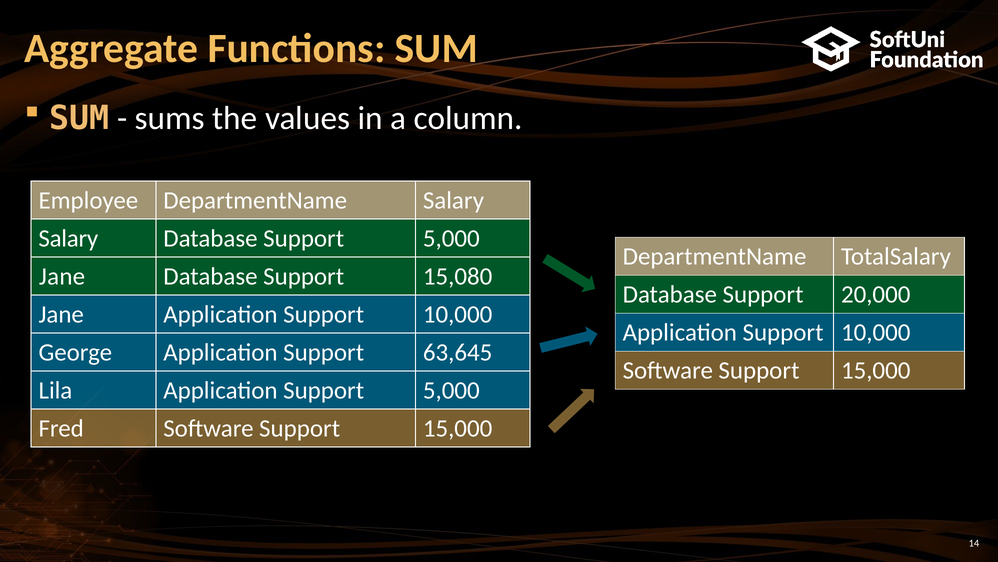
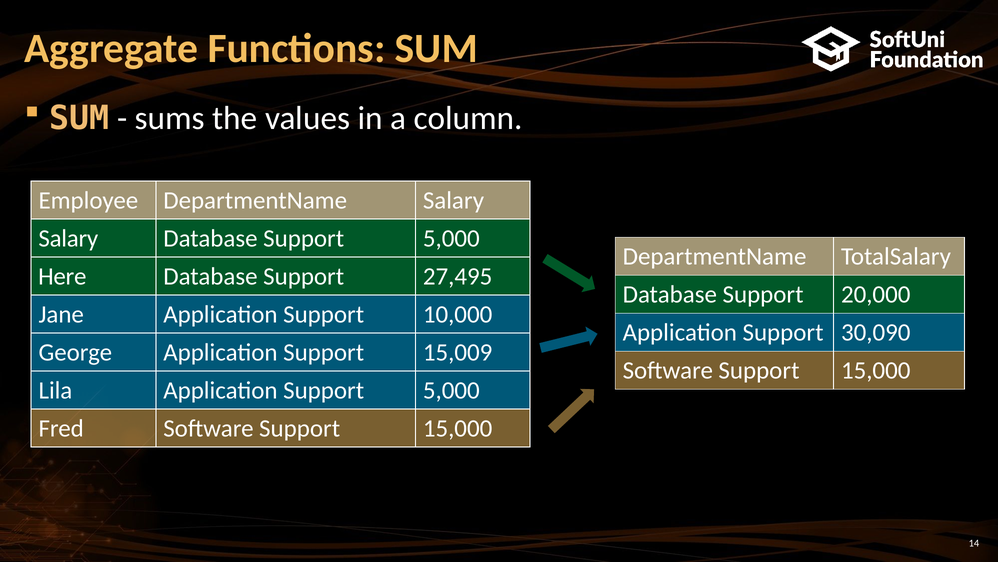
Jane at (62, 276): Jane -> Here
15,080: 15,080 -> 27,495
10,000 at (876, 332): 10,000 -> 30,090
63,645: 63,645 -> 15,009
